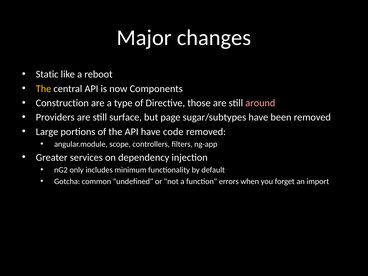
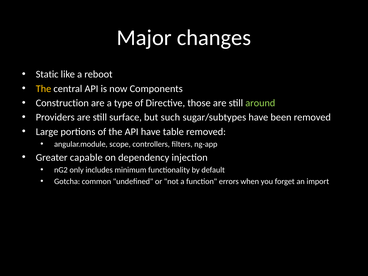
around colour: pink -> light green
page: page -> such
code: code -> table
services: services -> capable
